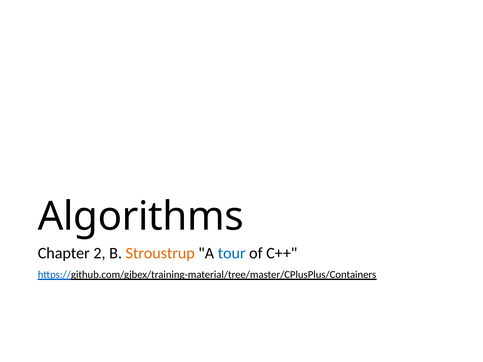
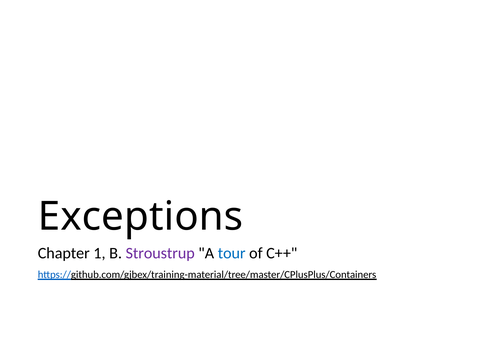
Algorithms: Algorithms -> Exceptions
2: 2 -> 1
Stroustrup colour: orange -> purple
